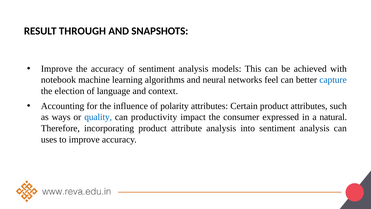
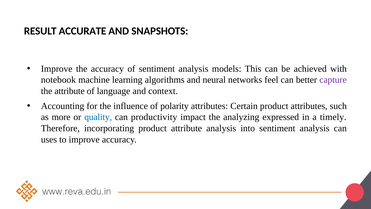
THROUGH: THROUGH -> ACCURATE
capture colour: blue -> purple
the election: election -> attribute
ways: ways -> more
consumer: consumer -> analyzing
natural: natural -> timely
